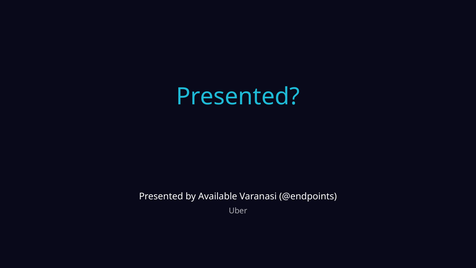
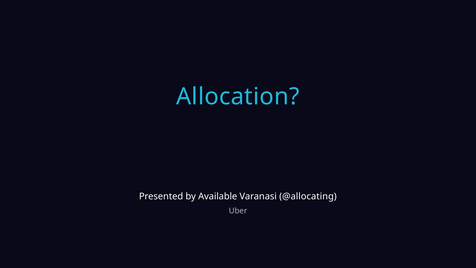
Presented at (238, 97): Presented -> Allocation
@endpoints: @endpoints -> @allocating
